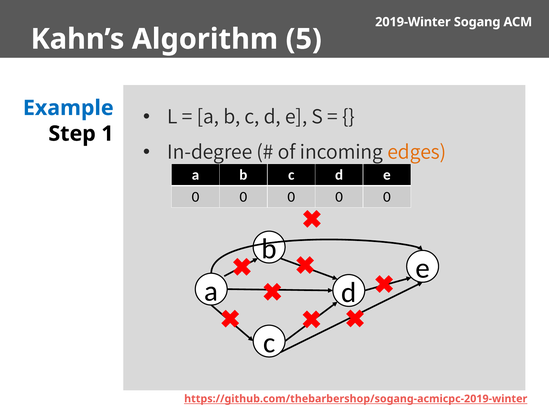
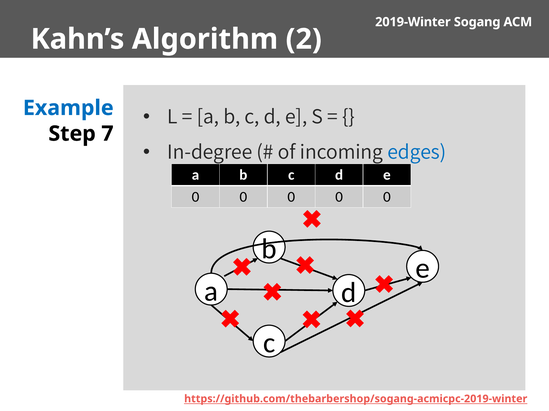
5: 5 -> 2
1: 1 -> 7
edges colour: orange -> blue
